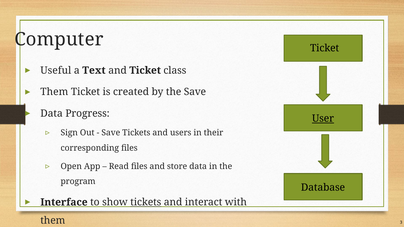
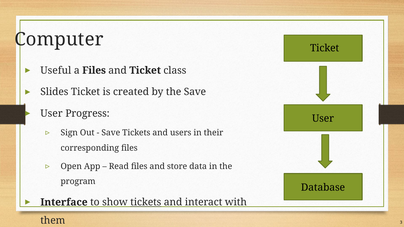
a Text: Text -> Files
Them at (54, 92): Them -> Slides
Data at (52, 114): Data -> User
User at (323, 119) underline: present -> none
